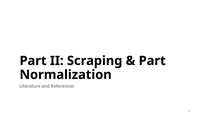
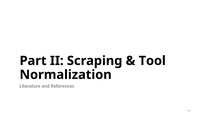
Part at (152, 61): Part -> Tool
